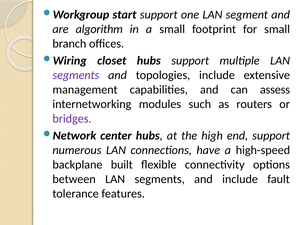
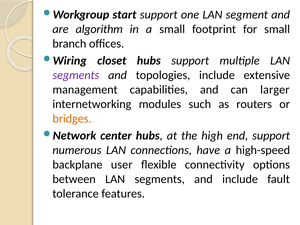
assess: assess -> larger
bridges colour: purple -> orange
built: built -> user
